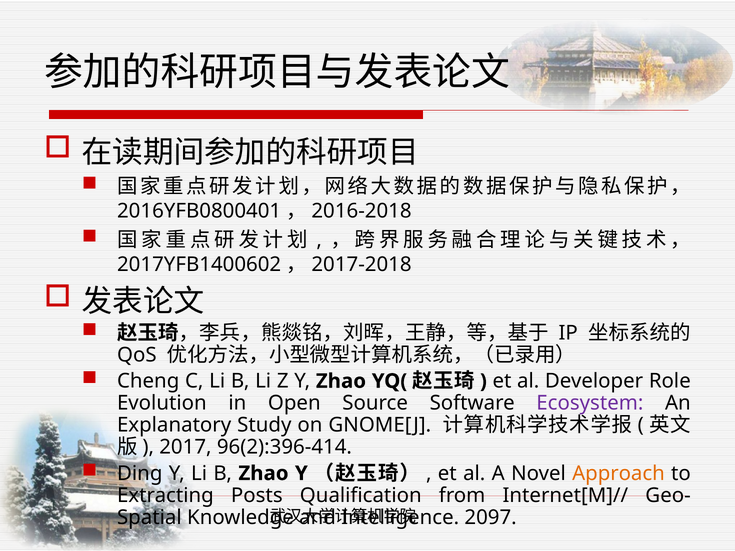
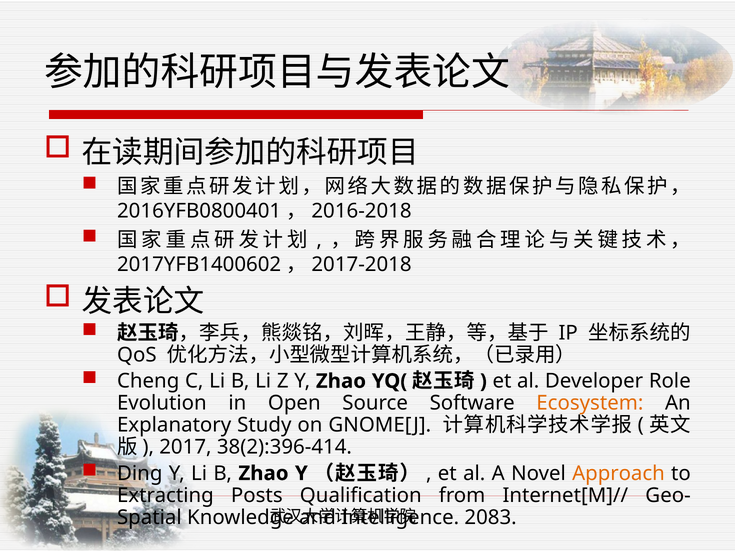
Ecosystem colour: purple -> orange
96(2):396-414: 96(2):396-414 -> 38(2):396-414
2097: 2097 -> 2083
